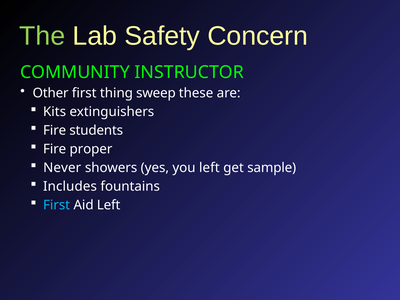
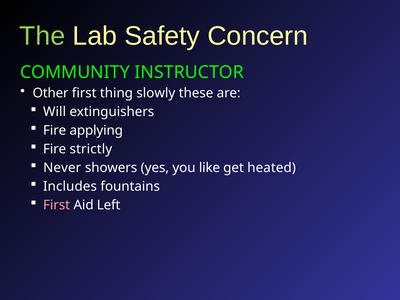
sweep: sweep -> slowly
Kits: Kits -> Will
students: students -> applying
proper: proper -> strictly
you left: left -> like
sample: sample -> heated
First at (57, 205) colour: light blue -> pink
